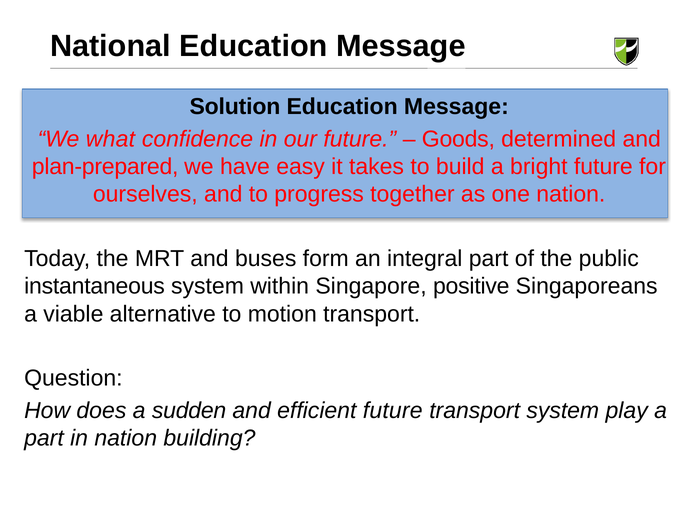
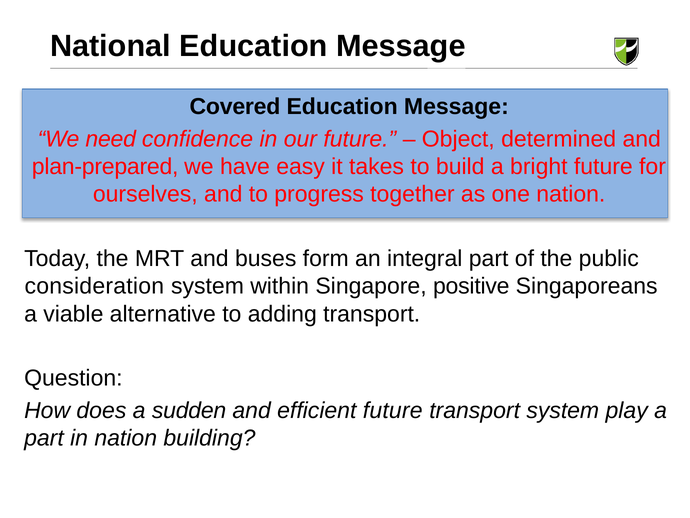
Solution: Solution -> Covered
what: what -> need
Goods: Goods -> Object
instantaneous: instantaneous -> consideration
motion: motion -> adding
